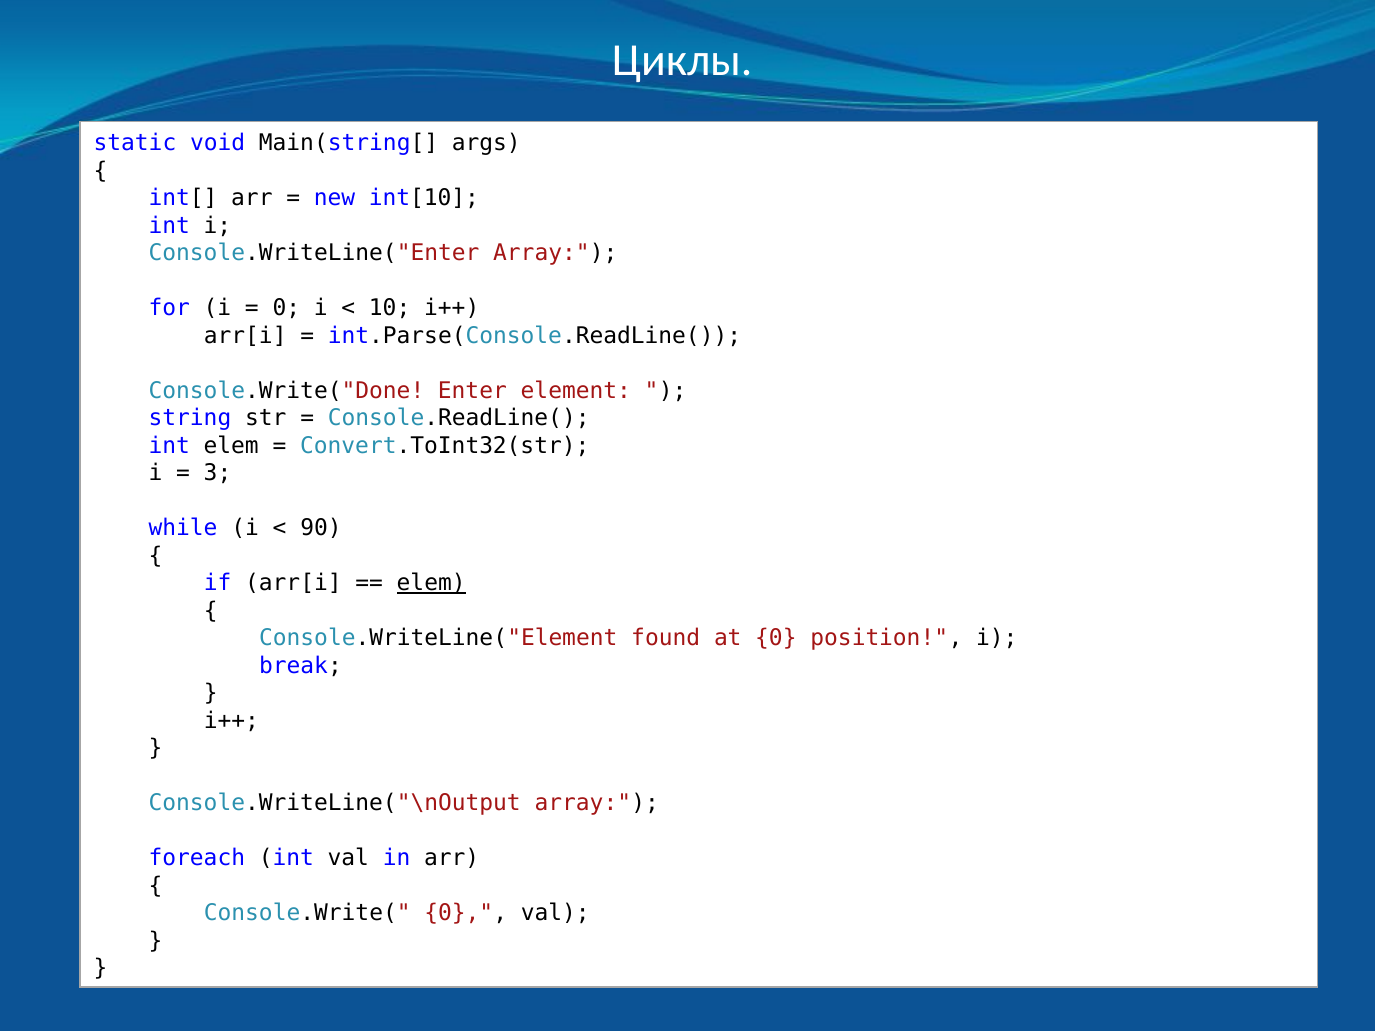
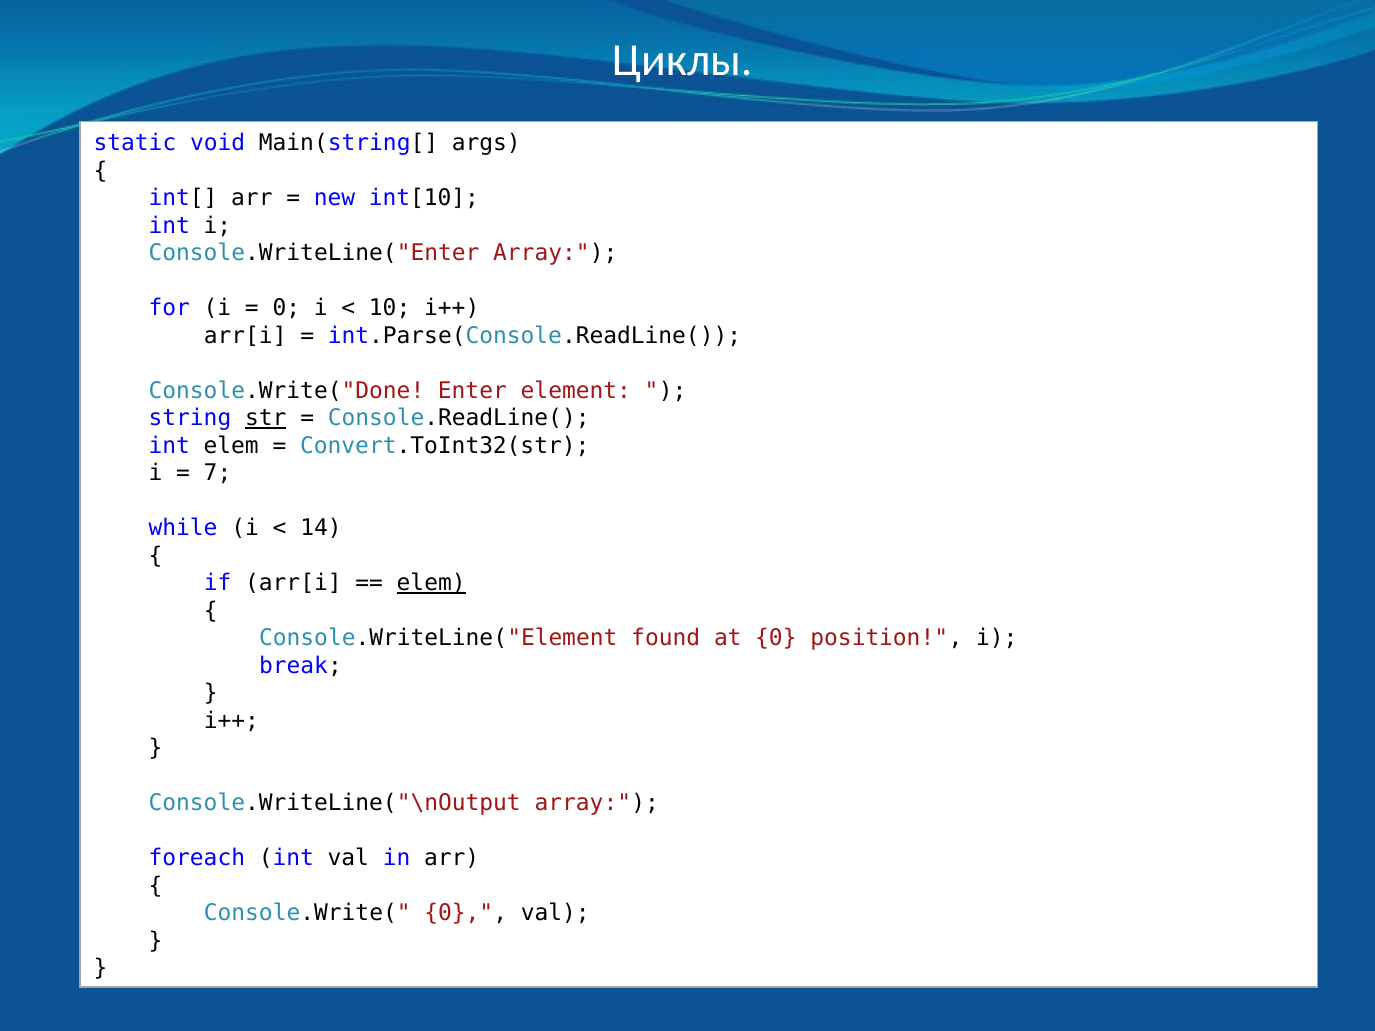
str underline: none -> present
3: 3 -> 7
90: 90 -> 14
